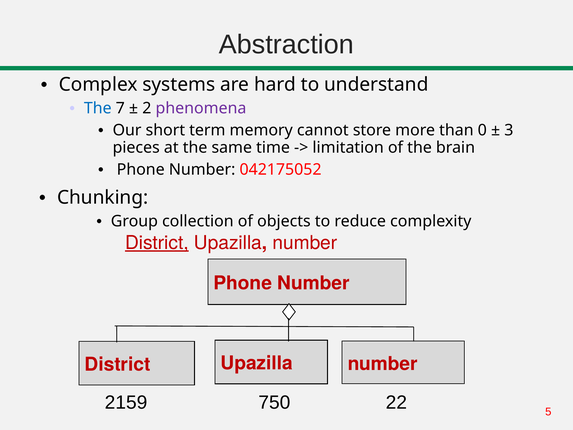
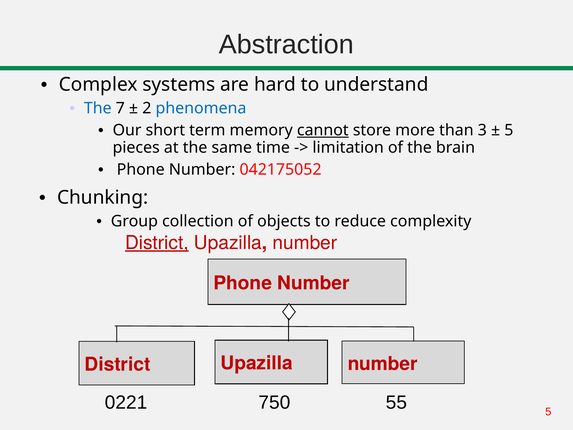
phenomena colour: purple -> blue
cannot underline: none -> present
0: 0 -> 3
3 at (509, 130): 3 -> 5
2159: 2159 -> 0221
22: 22 -> 55
